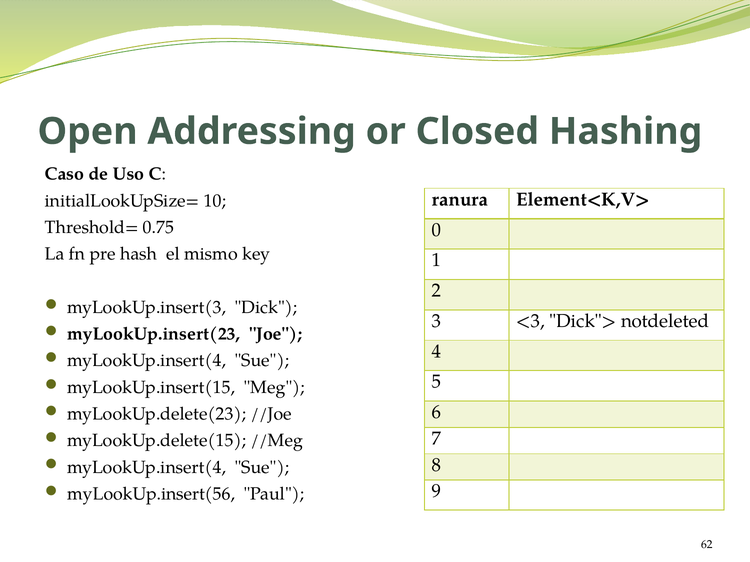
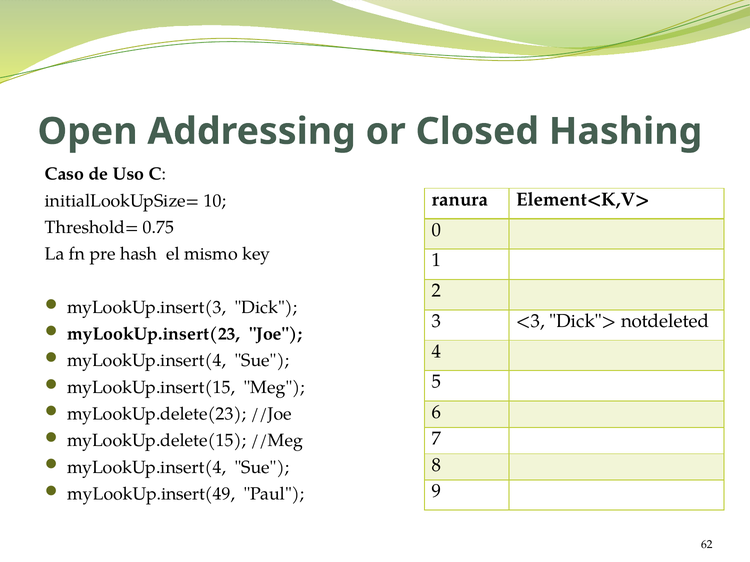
myLookUp.insert(56: myLookUp.insert(56 -> myLookUp.insert(49
